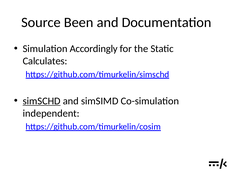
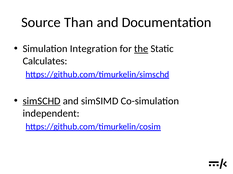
Been: Been -> Than
Accordingly: Accordingly -> Integration
the underline: none -> present
